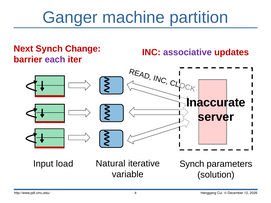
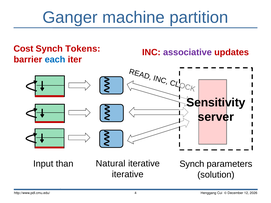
Next: Next -> Cost
Change: Change -> Tokens
each colour: purple -> blue
Inaccurate: Inaccurate -> Sensitivity
load: load -> than
variable at (128, 174): variable -> iterative
